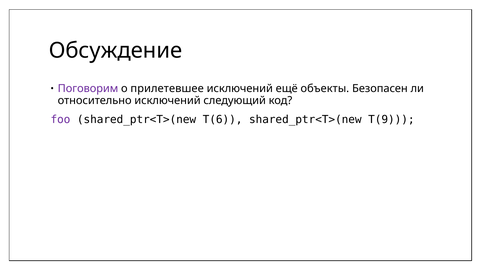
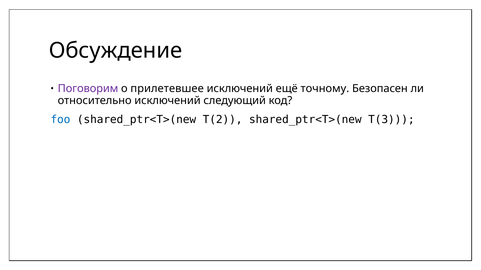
объекты: объекты -> точному
foo colour: purple -> blue
T(6: T(6 -> T(2
T(9: T(9 -> T(3
